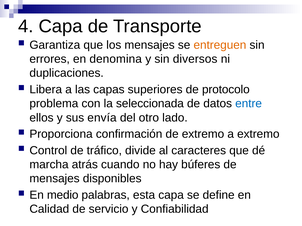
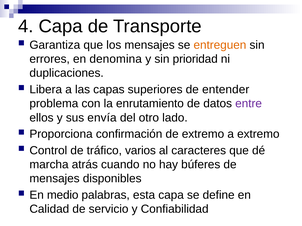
diversos: diversos -> prioridad
protocolo: protocolo -> entender
seleccionada: seleccionada -> enrutamiento
entre colour: blue -> purple
divide: divide -> varios
